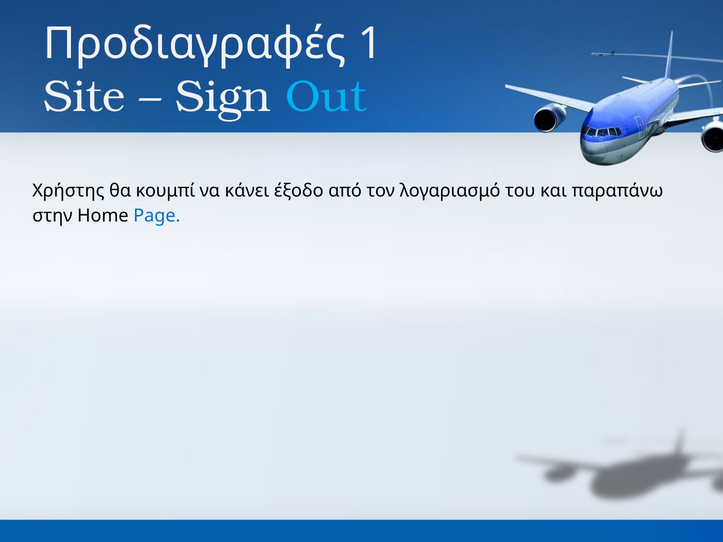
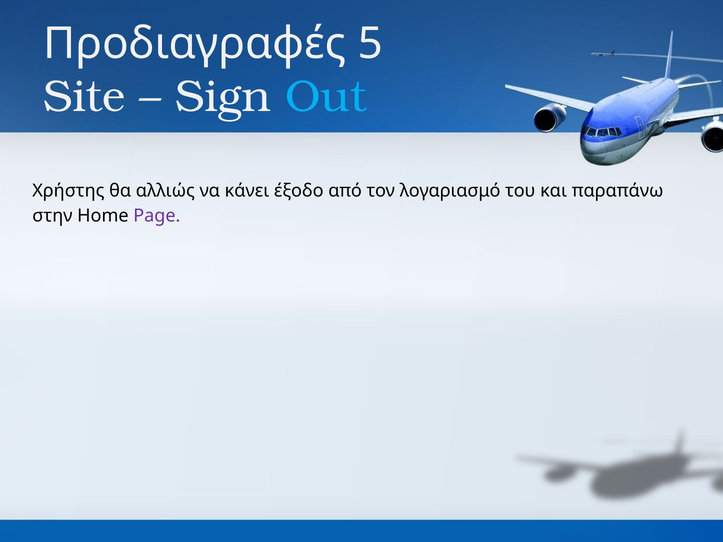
1: 1 -> 5
κουμπί: κουμπί -> αλλιώς
Page colour: blue -> purple
